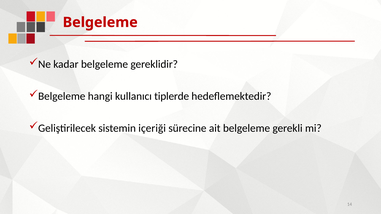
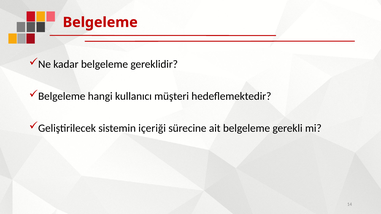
tiplerde: tiplerde -> müşteri
